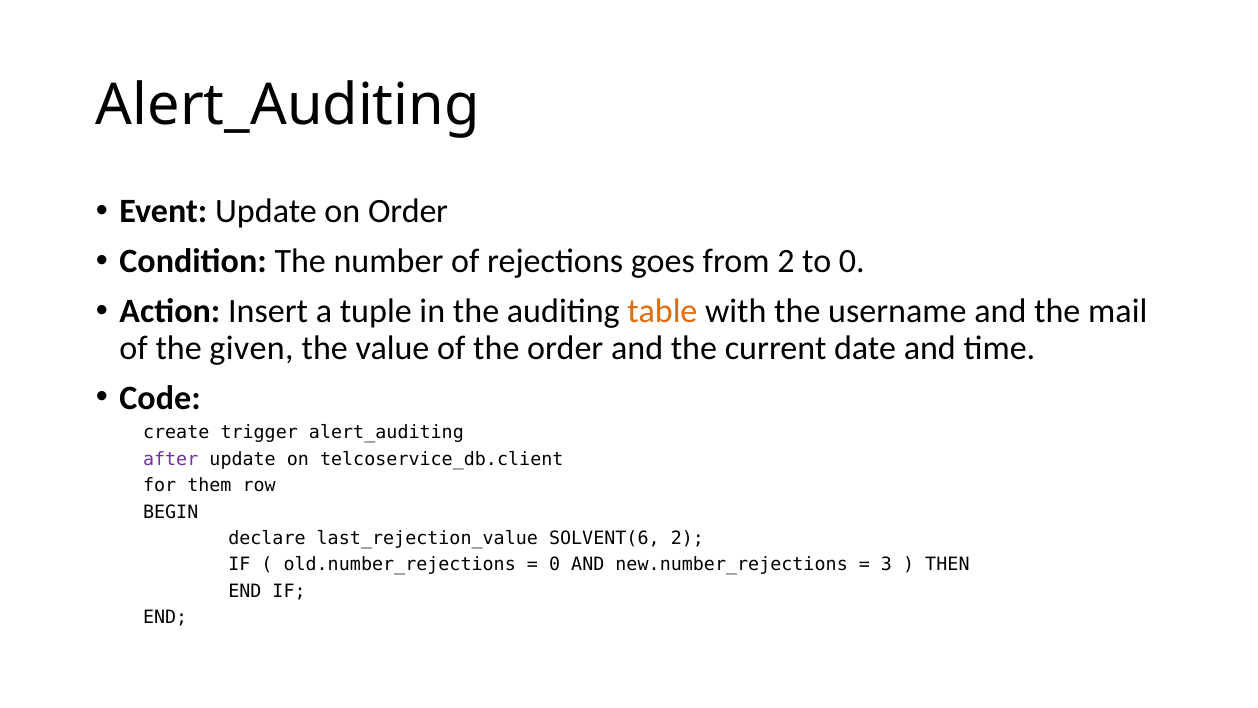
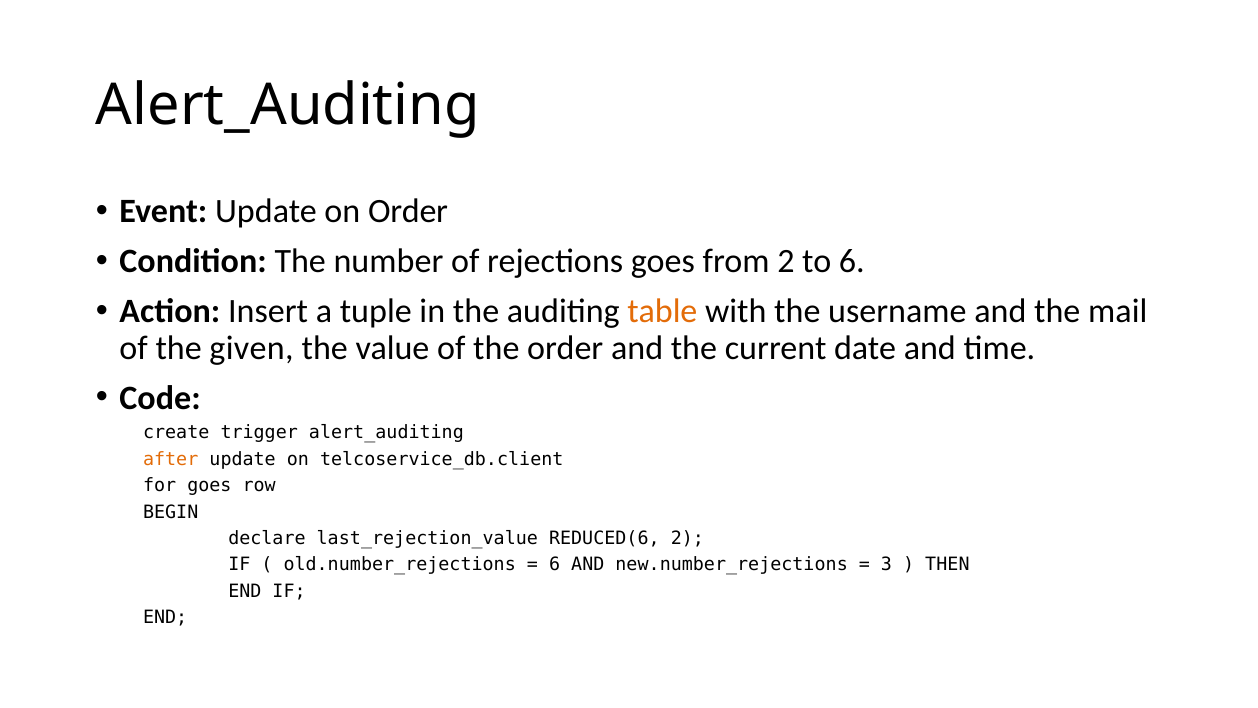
to 0: 0 -> 6
after colour: purple -> orange
for them: them -> goes
SOLVENT(6: SOLVENT(6 -> REDUCED(6
0 at (555, 564): 0 -> 6
